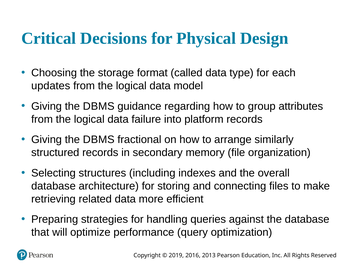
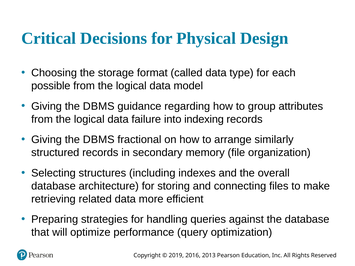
updates: updates -> possible
platform: platform -> indexing
